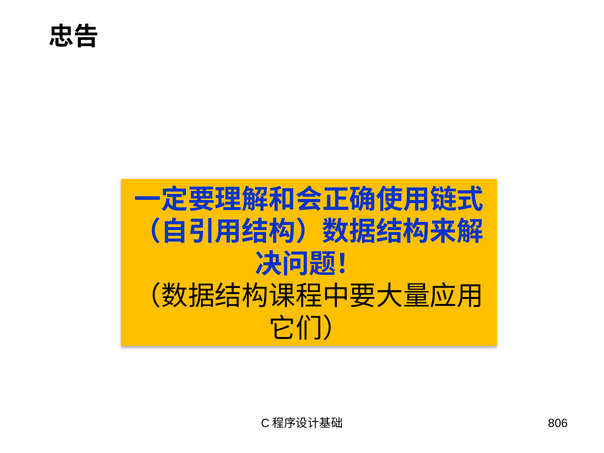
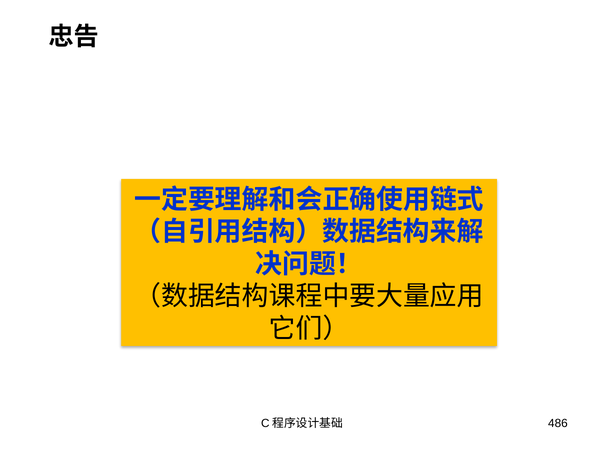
806: 806 -> 486
